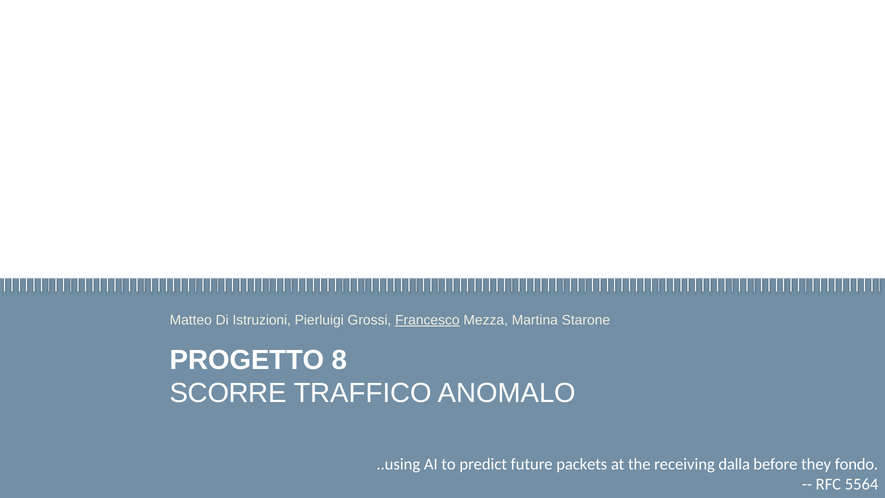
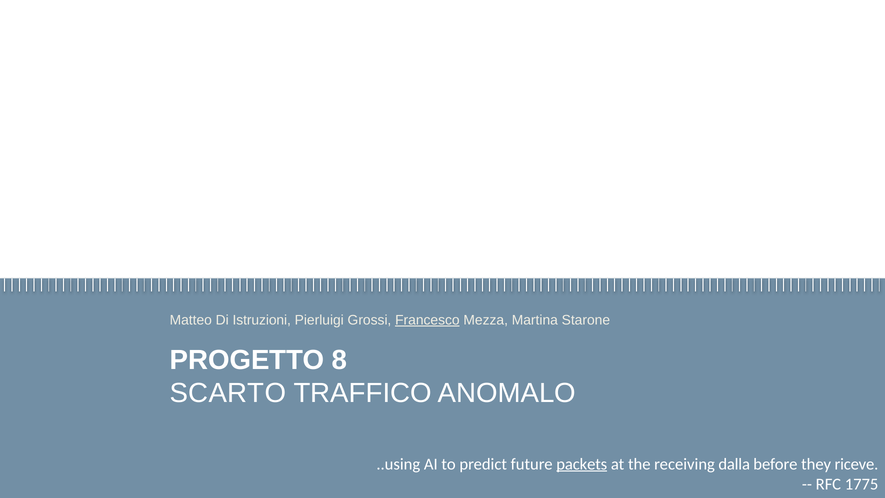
SCORRE: SCORRE -> SCARTO
packets underline: none -> present
fondo: fondo -> riceve
5564: 5564 -> 1775
